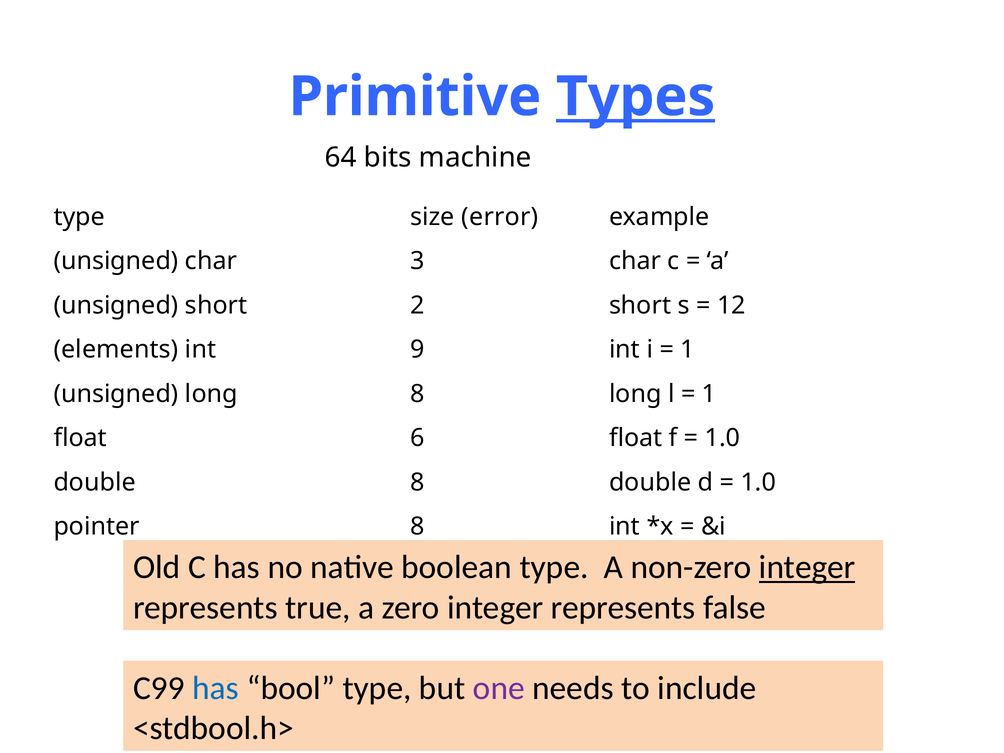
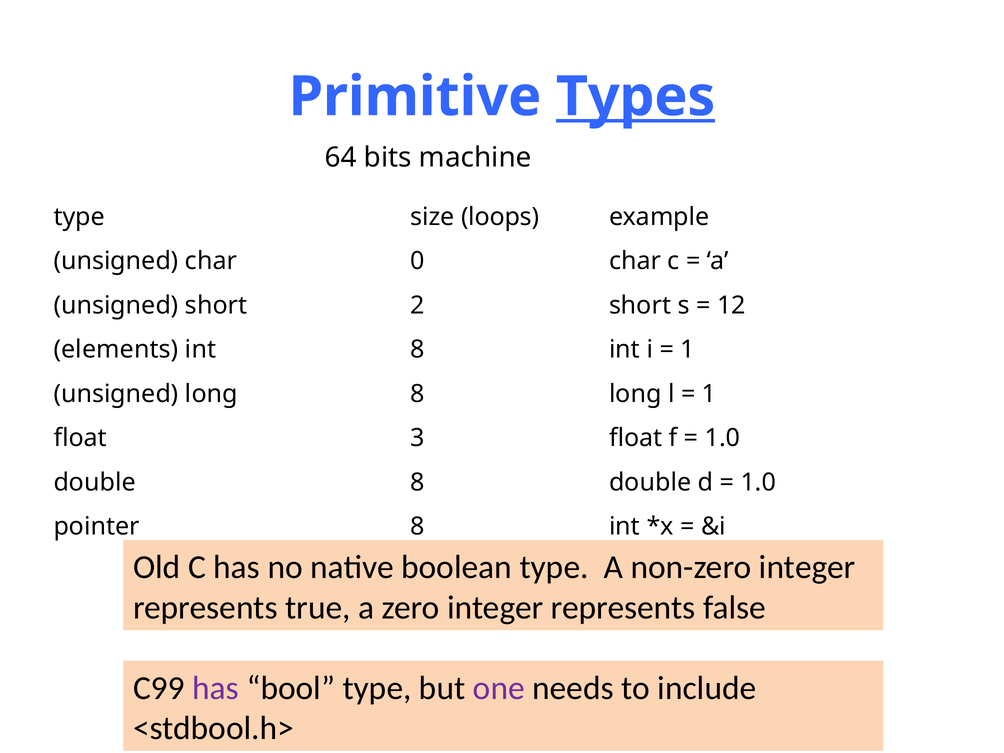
error: error -> loops
3: 3 -> 0
int 9: 9 -> 8
6: 6 -> 3
integer at (807, 567) underline: present -> none
has at (216, 688) colour: blue -> purple
